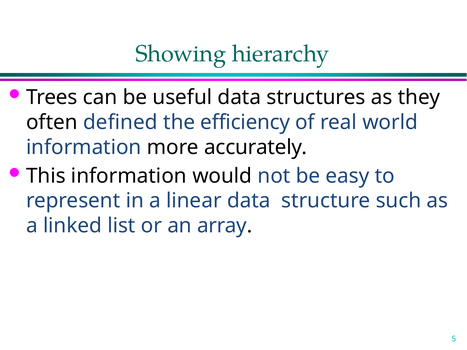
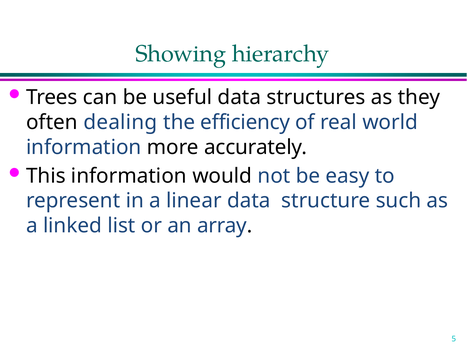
defined: defined -> dealing
